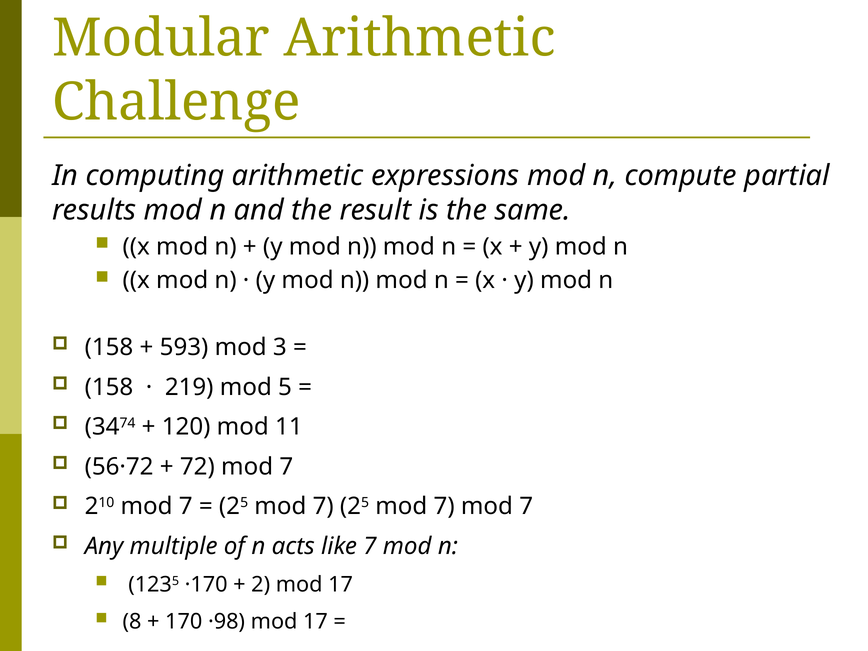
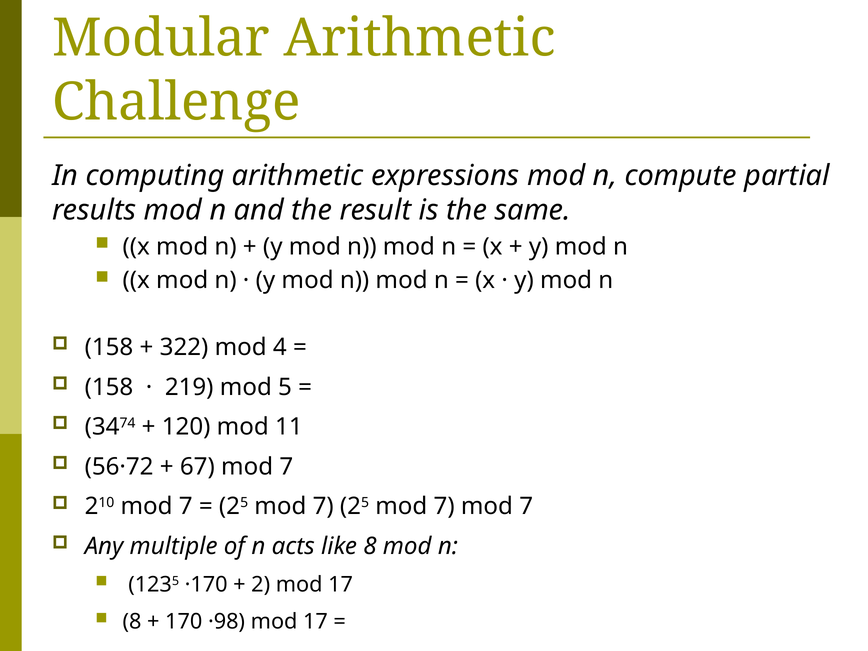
593: 593 -> 322
3: 3 -> 4
72: 72 -> 67
like 7: 7 -> 8
